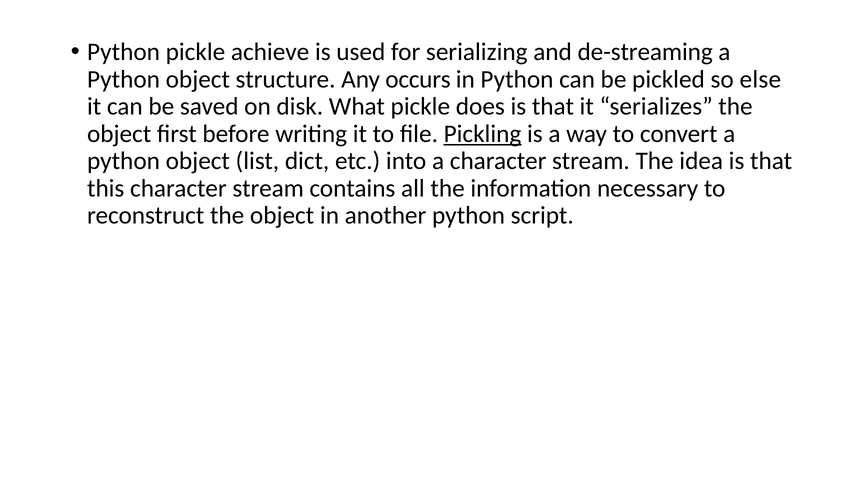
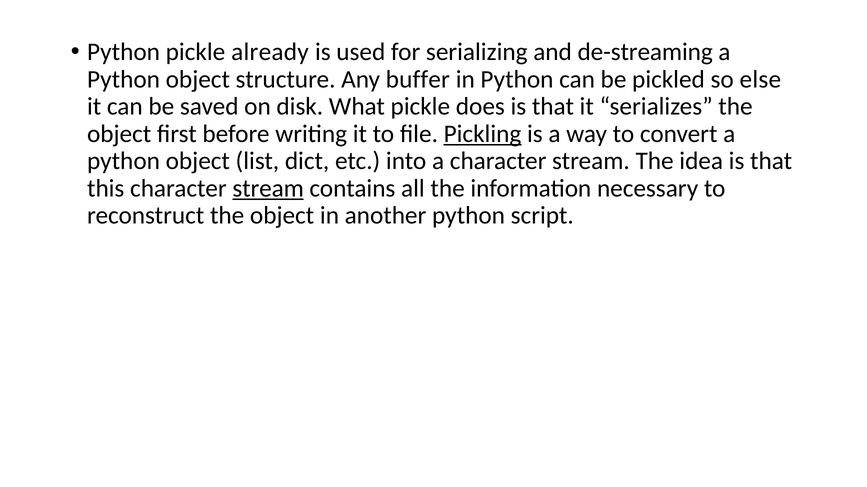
achieve: achieve -> already
occurs: occurs -> buffer
stream at (268, 188) underline: none -> present
